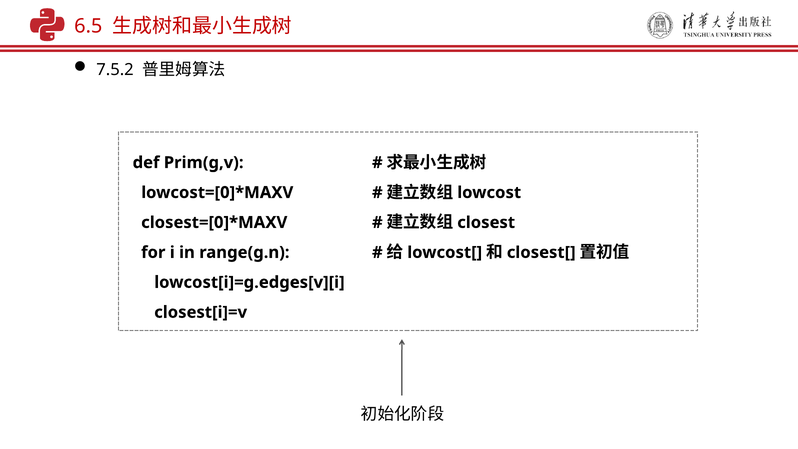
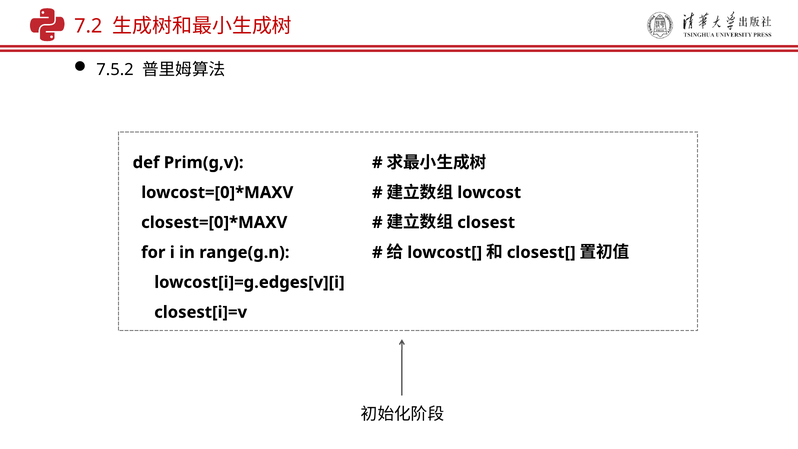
6.5: 6.5 -> 7.2
